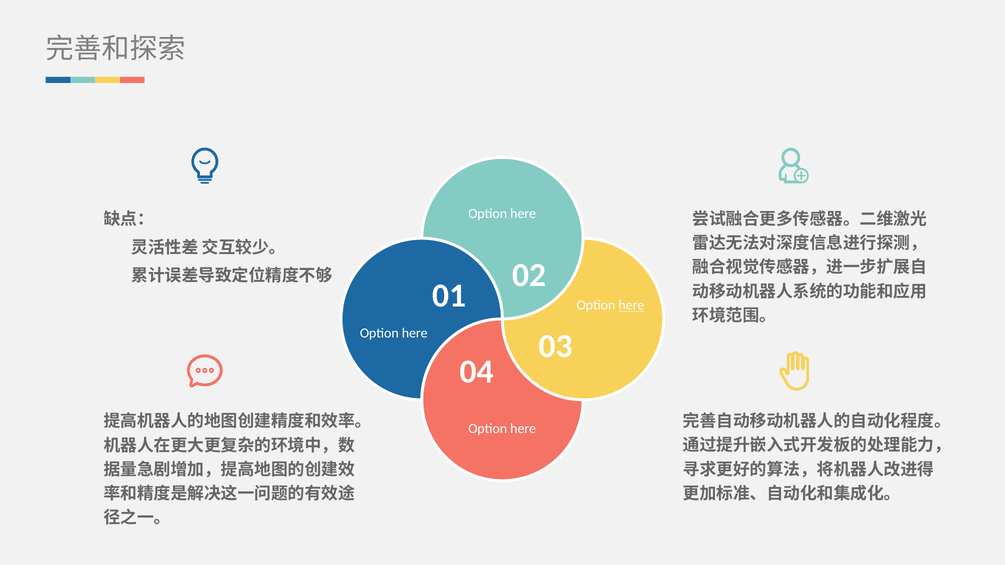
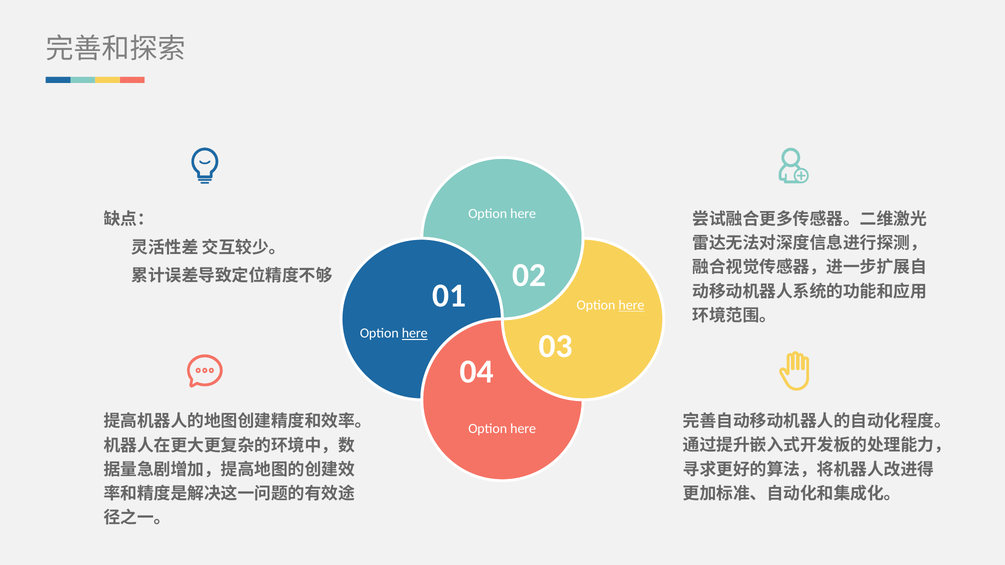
here at (415, 334) underline: none -> present
